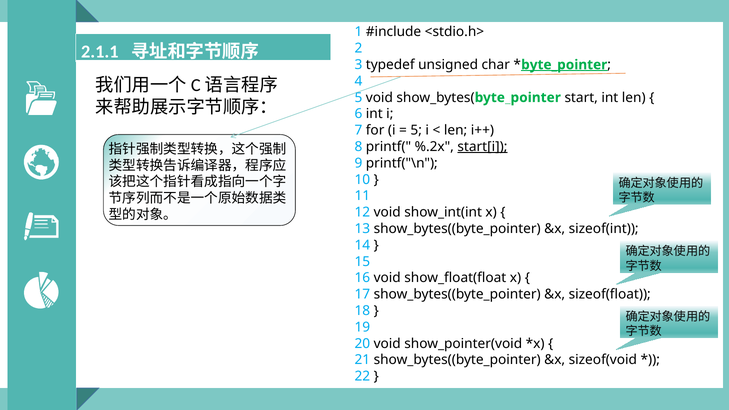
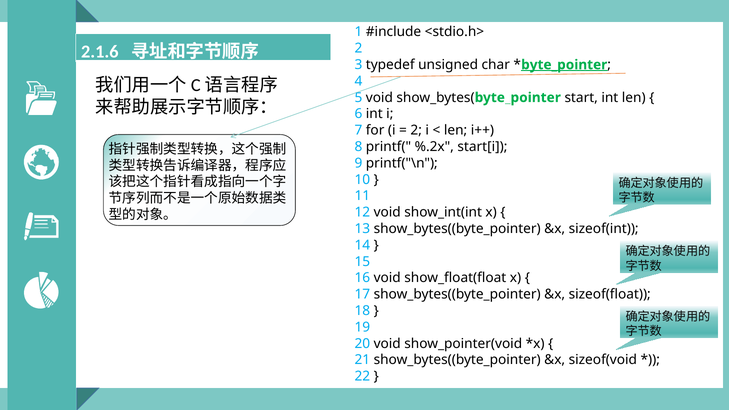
2.1.1: 2.1.1 -> 2.1.6
5 at (416, 130): 5 -> 2
start[i underline: present -> none
